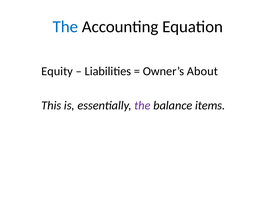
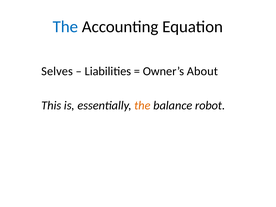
Equity: Equity -> Selves
the at (142, 106) colour: purple -> orange
items: items -> robot
